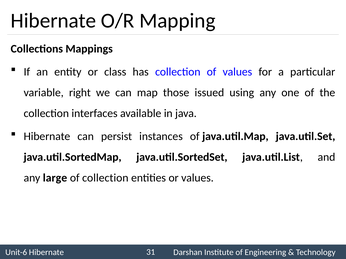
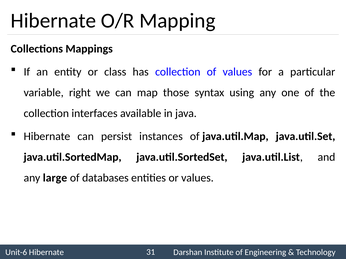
issued: issued -> syntax
of collection: collection -> databases
